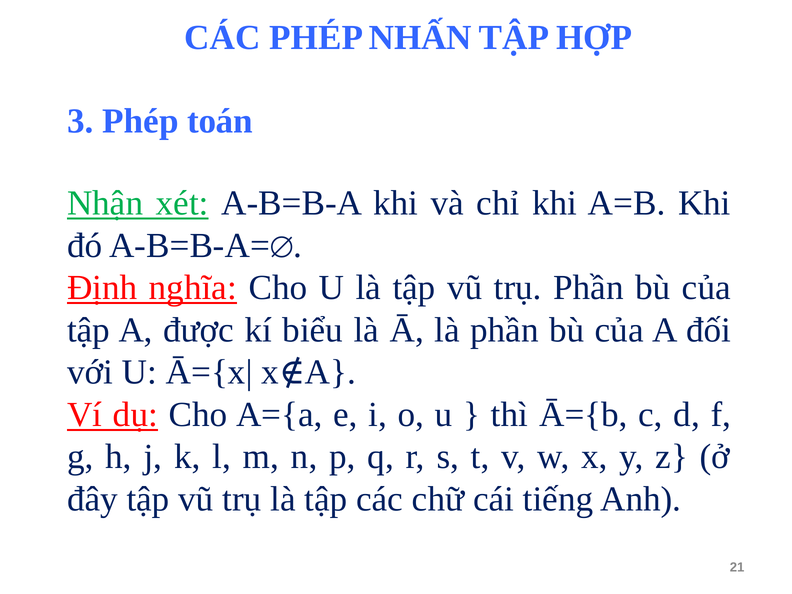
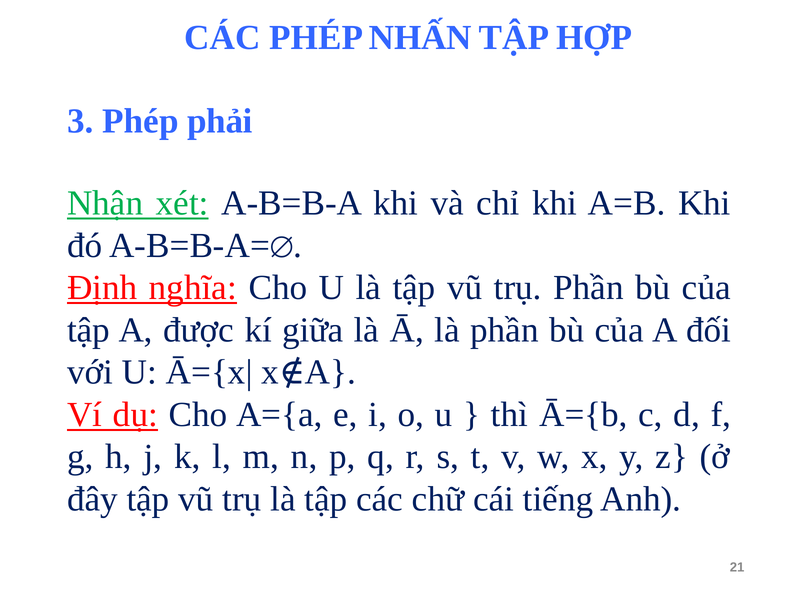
toán: toán -> phải
biểu: biểu -> giữa
